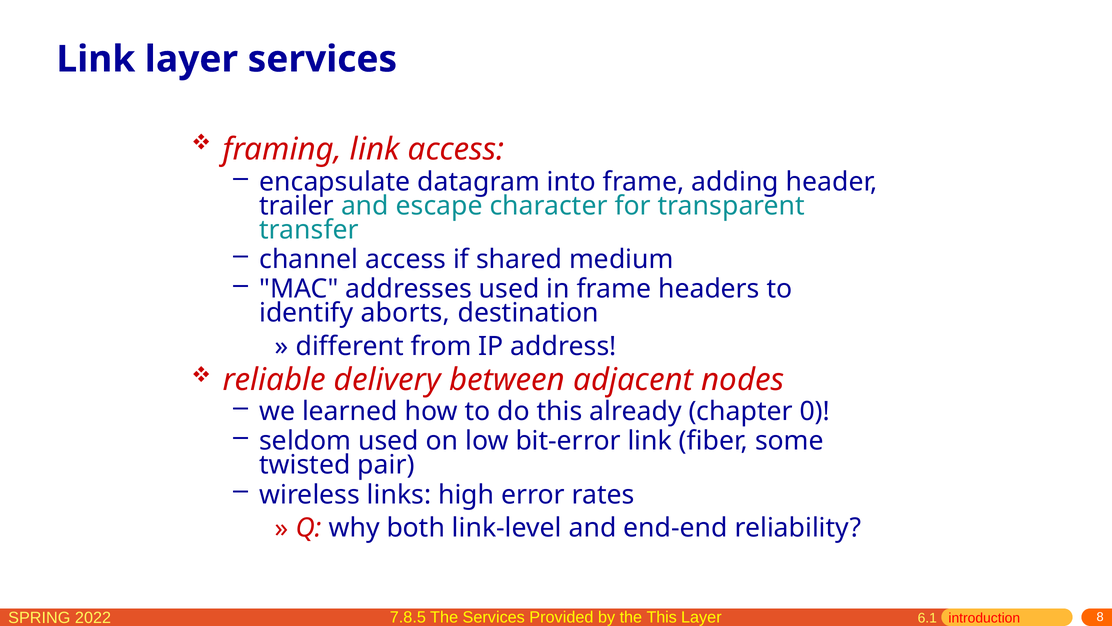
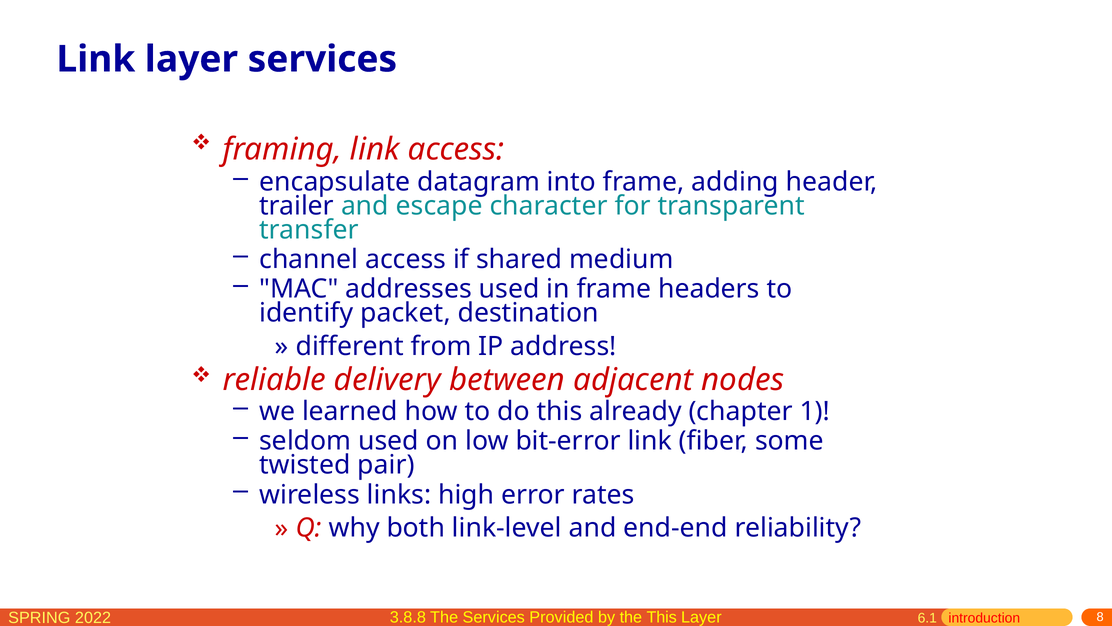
aborts: aborts -> packet
0: 0 -> 1
7.8.5: 7.8.5 -> 3.8.8
